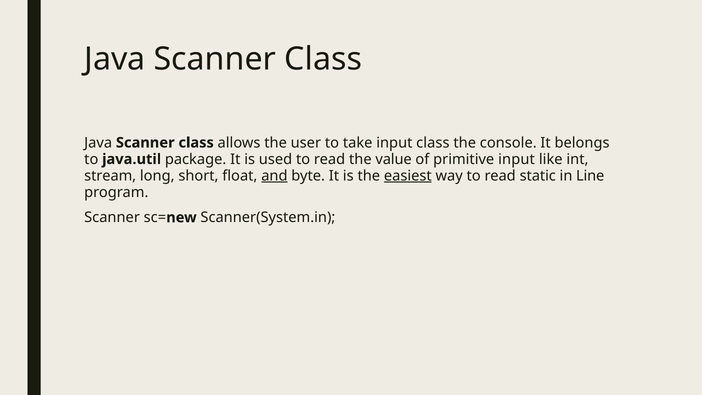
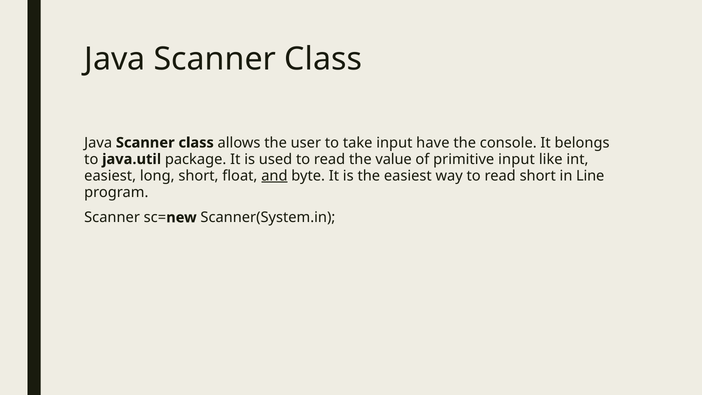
input class: class -> have
stream at (110, 176): stream -> easiest
easiest at (408, 176) underline: present -> none
read static: static -> short
